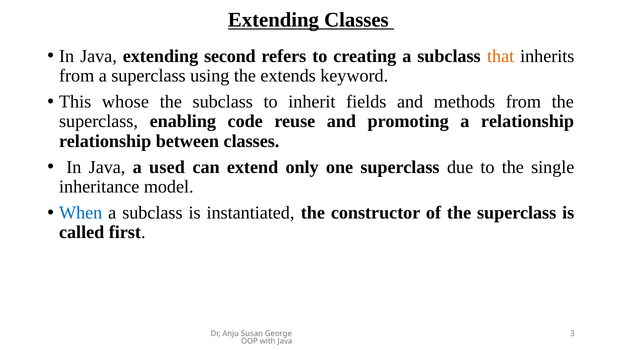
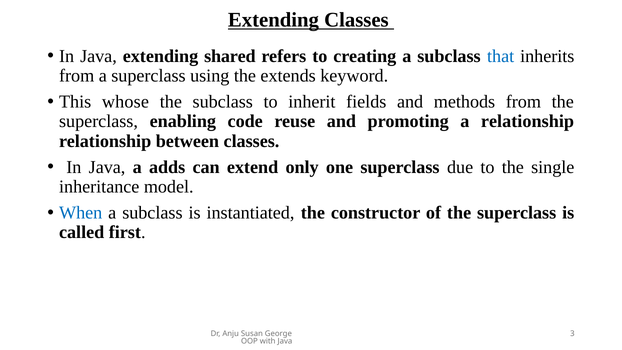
second: second -> shared
that colour: orange -> blue
used: used -> adds
